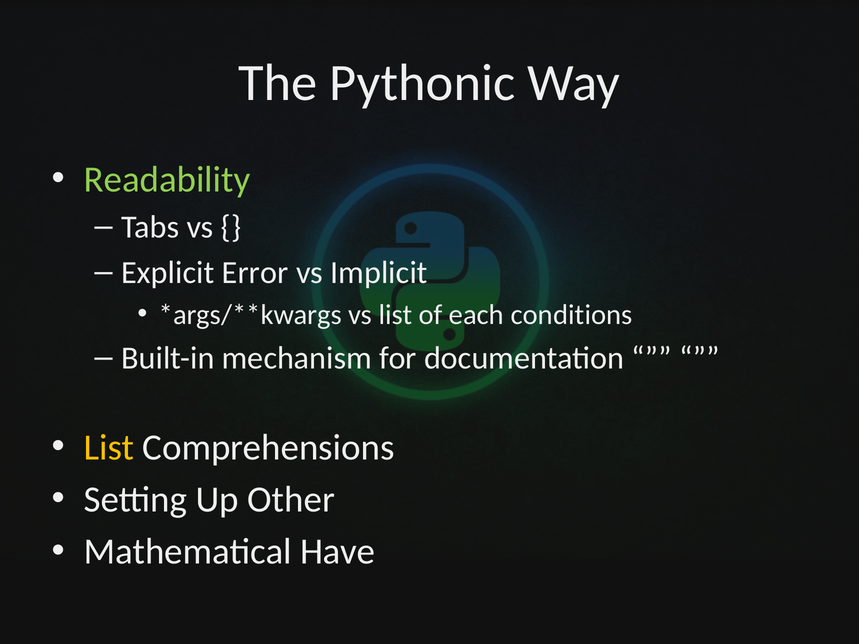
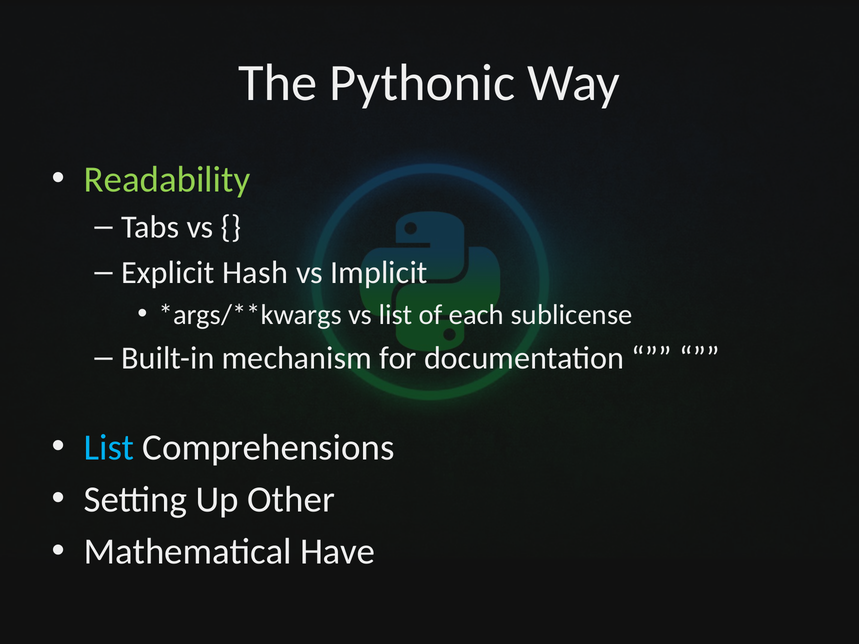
Error: Error -> Hash
conditions: conditions -> sublicense
List at (109, 448) colour: yellow -> light blue
